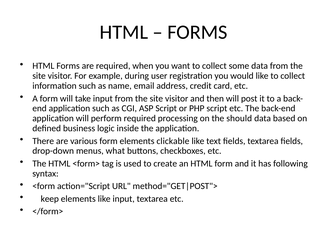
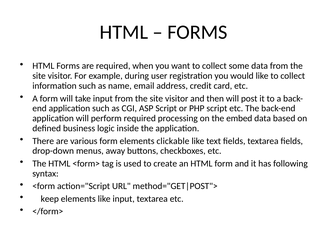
should: should -> embed
what: what -> away
